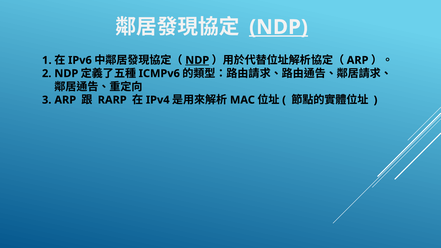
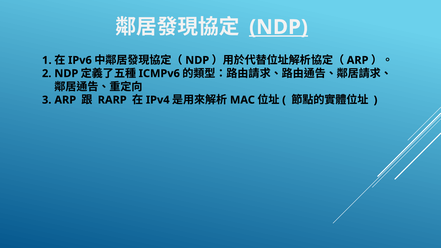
NDP at (197, 60) underline: present -> none
